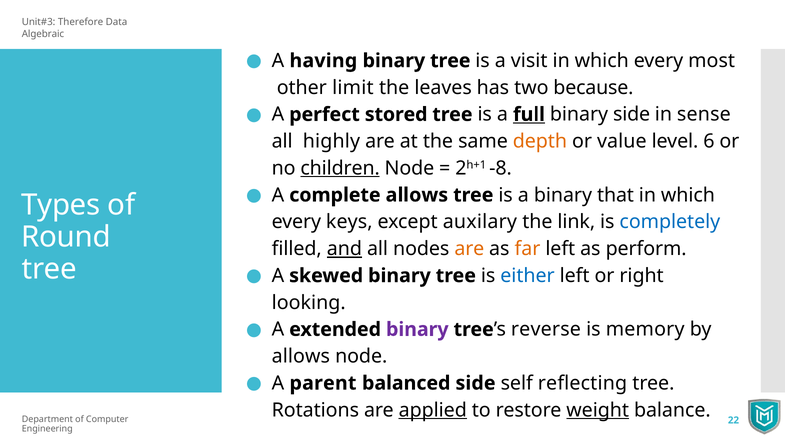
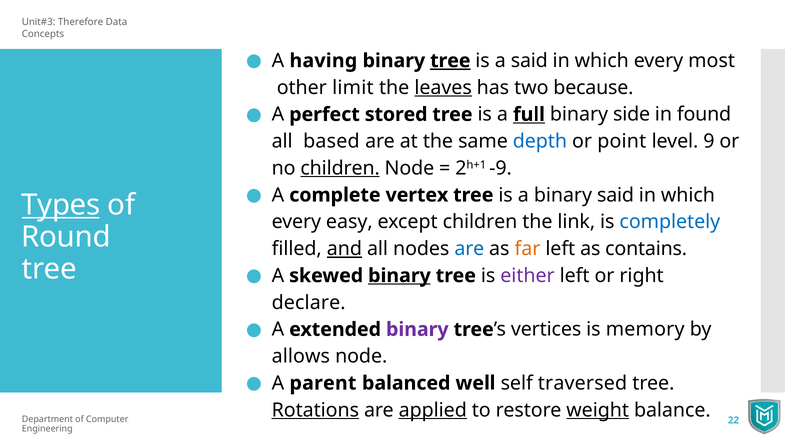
Algebraic: Algebraic -> Concepts
tree at (450, 61) underline: none -> present
a visit: visit -> said
leaves underline: none -> present
sense: sense -> found
highly: highly -> based
depth colour: orange -> blue
value: value -> point
6: 6 -> 9
-8: -8 -> -9
complete allows: allows -> vertex
binary that: that -> said
Types underline: none -> present
keys: keys -> easy
except auxilary: auxilary -> children
are at (469, 249) colour: orange -> blue
perform: perform -> contains
binary at (399, 275) underline: none -> present
either colour: blue -> purple
looking: looking -> declare
reverse: reverse -> vertices
balanced side: side -> well
reﬂecting: reﬂecting -> traversed
Rotations underline: none -> present
